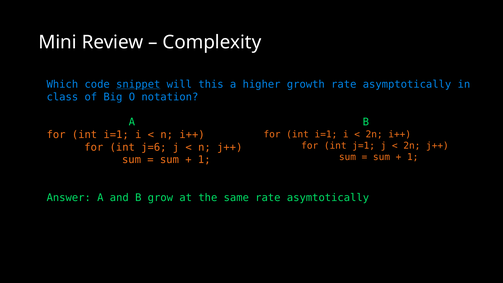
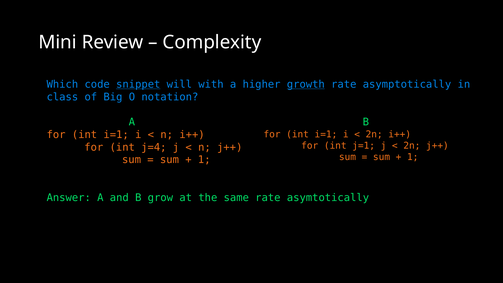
this: this -> with
growth underline: none -> present
j=6: j=6 -> j=4
